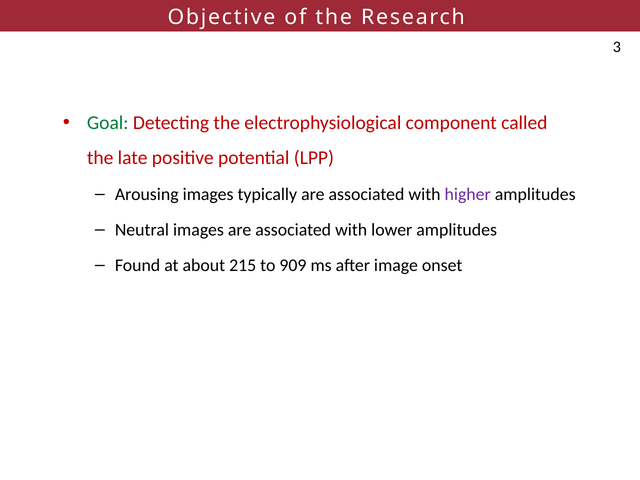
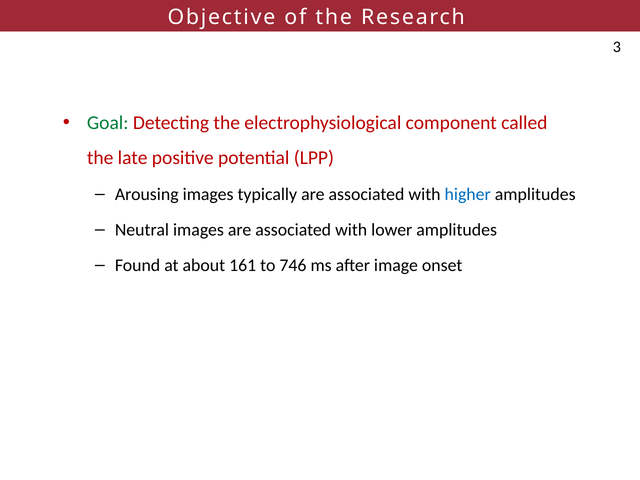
higher colour: purple -> blue
215: 215 -> 161
909: 909 -> 746
